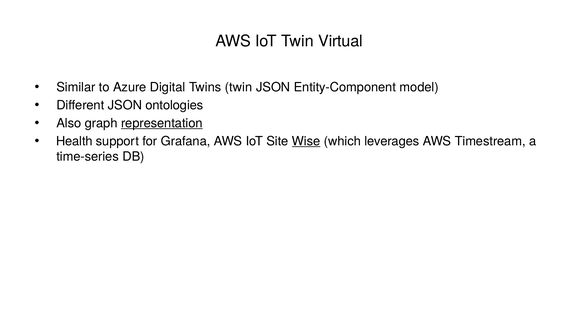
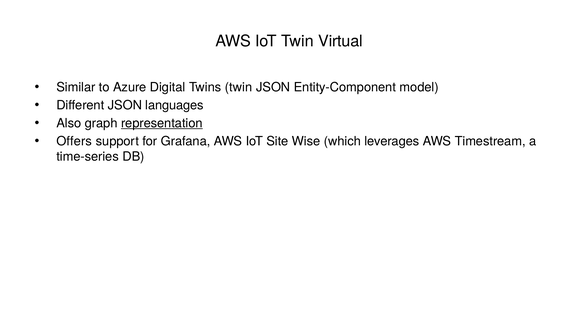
ontologies: ontologies -> languages
Health: Health -> Offers
Wise underline: present -> none
